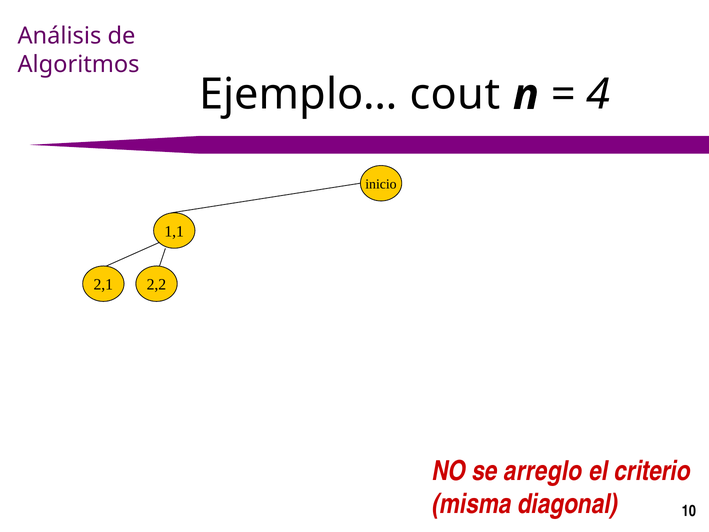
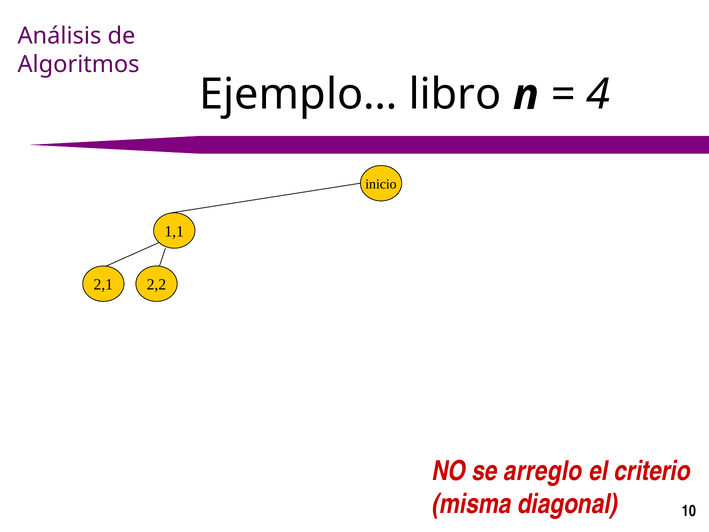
cout: cout -> libro
